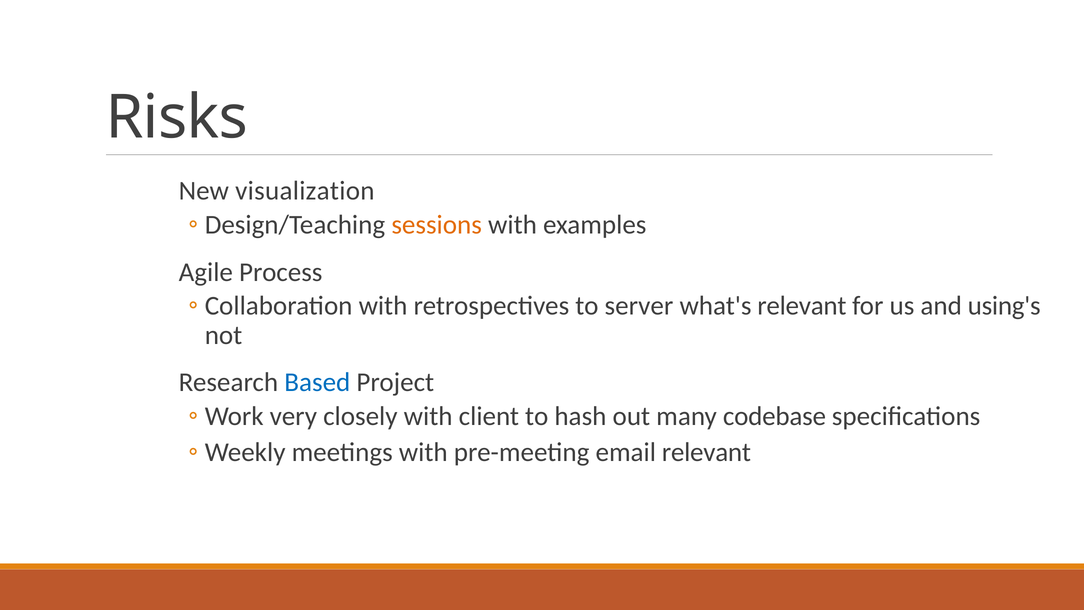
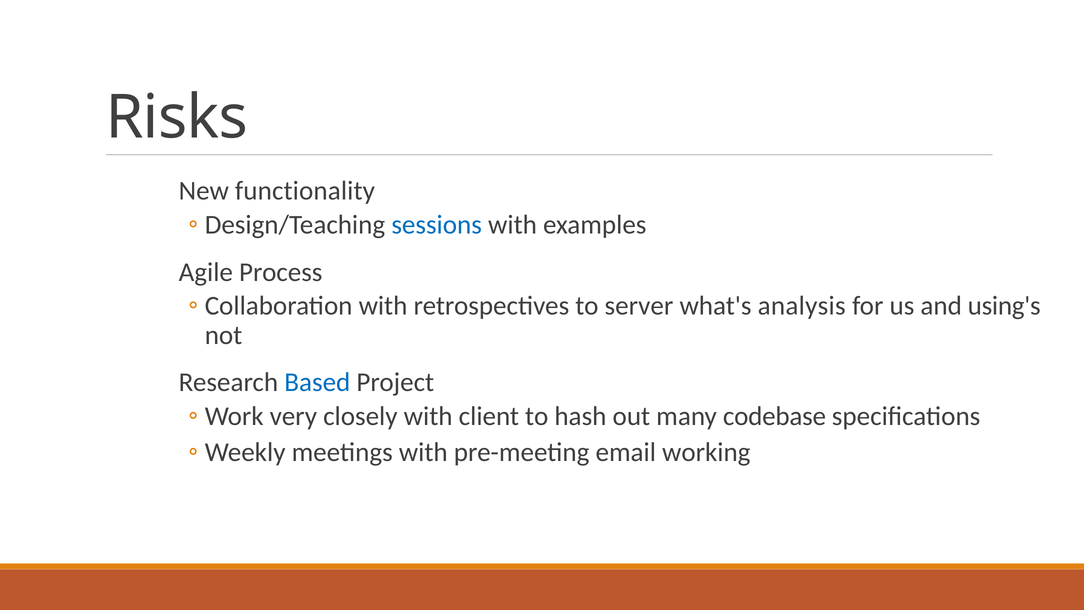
visualization: visualization -> functionality
sessions colour: orange -> blue
what's relevant: relevant -> analysis
email relevant: relevant -> working
